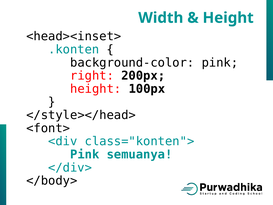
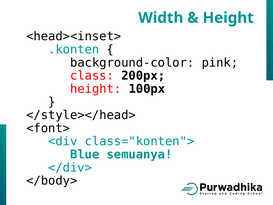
right: right -> class
Pink at (85, 154): Pink -> Blue
